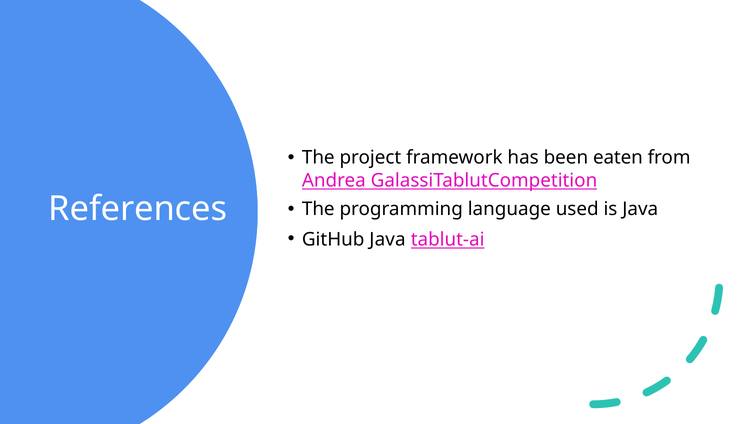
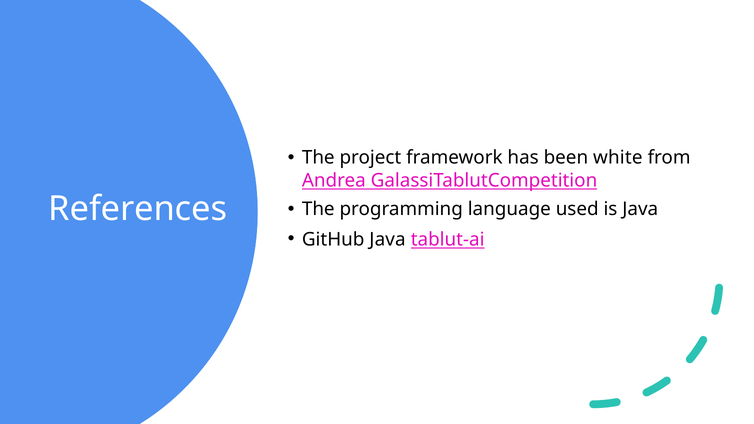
eaten: eaten -> white
